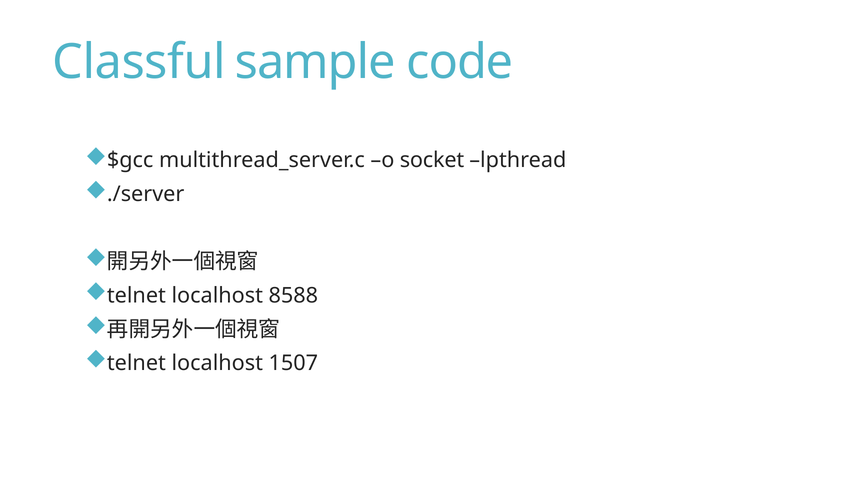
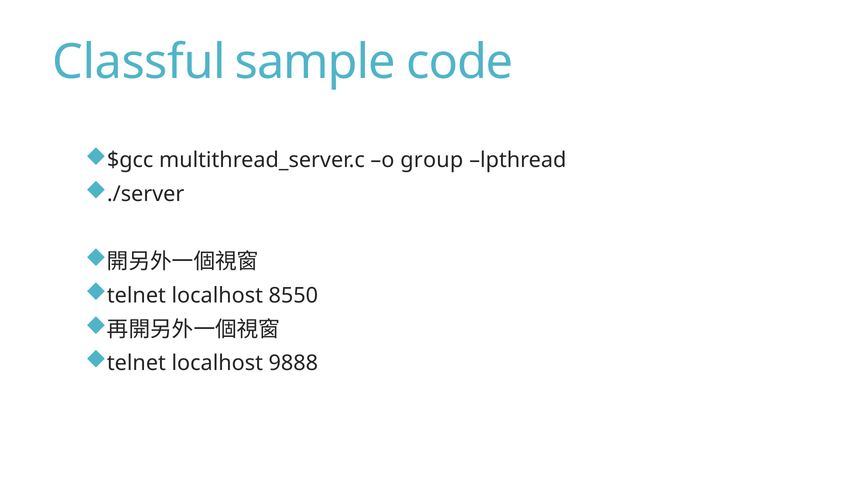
socket: socket -> group
8588: 8588 -> 8550
1507: 1507 -> 9888
